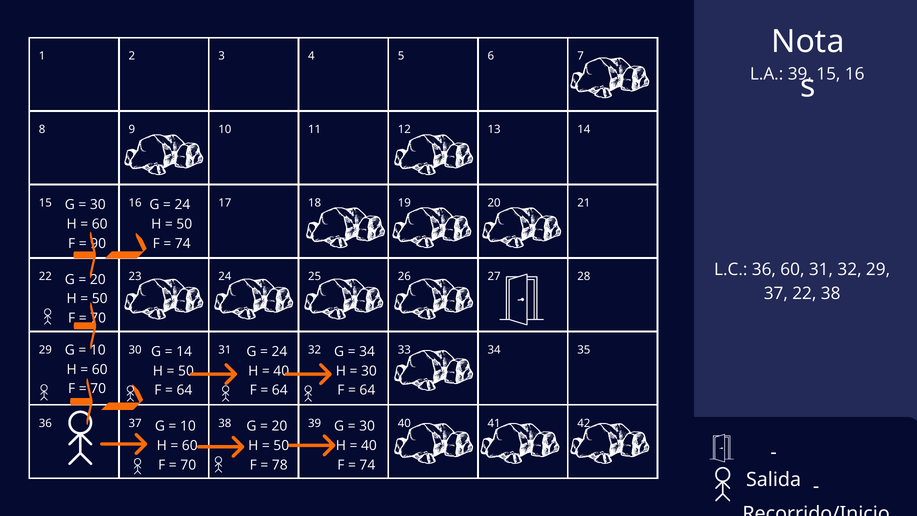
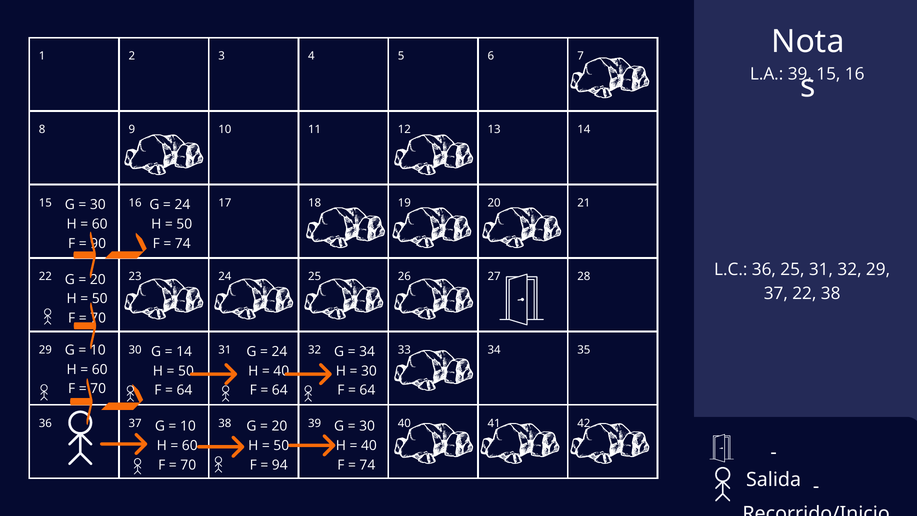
36 60: 60 -> 25
78: 78 -> 94
